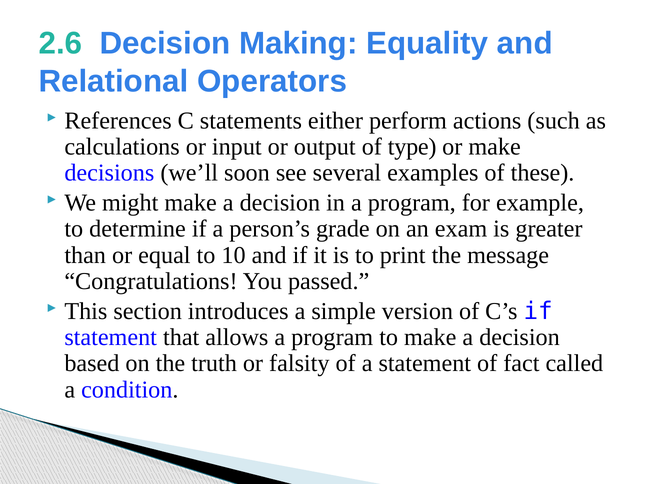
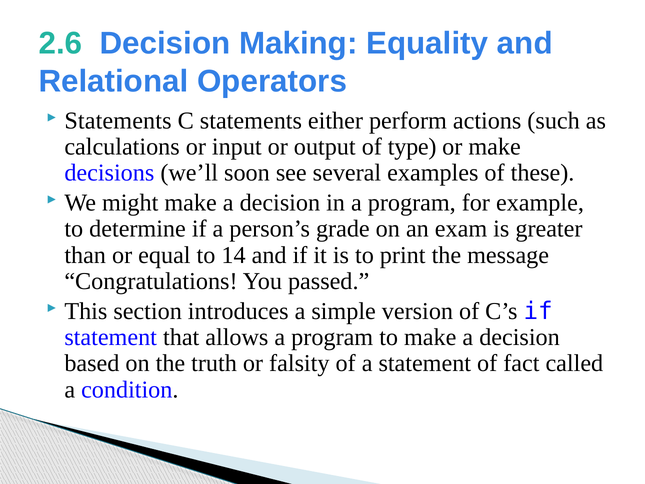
References at (118, 121): References -> Statements
10: 10 -> 14
